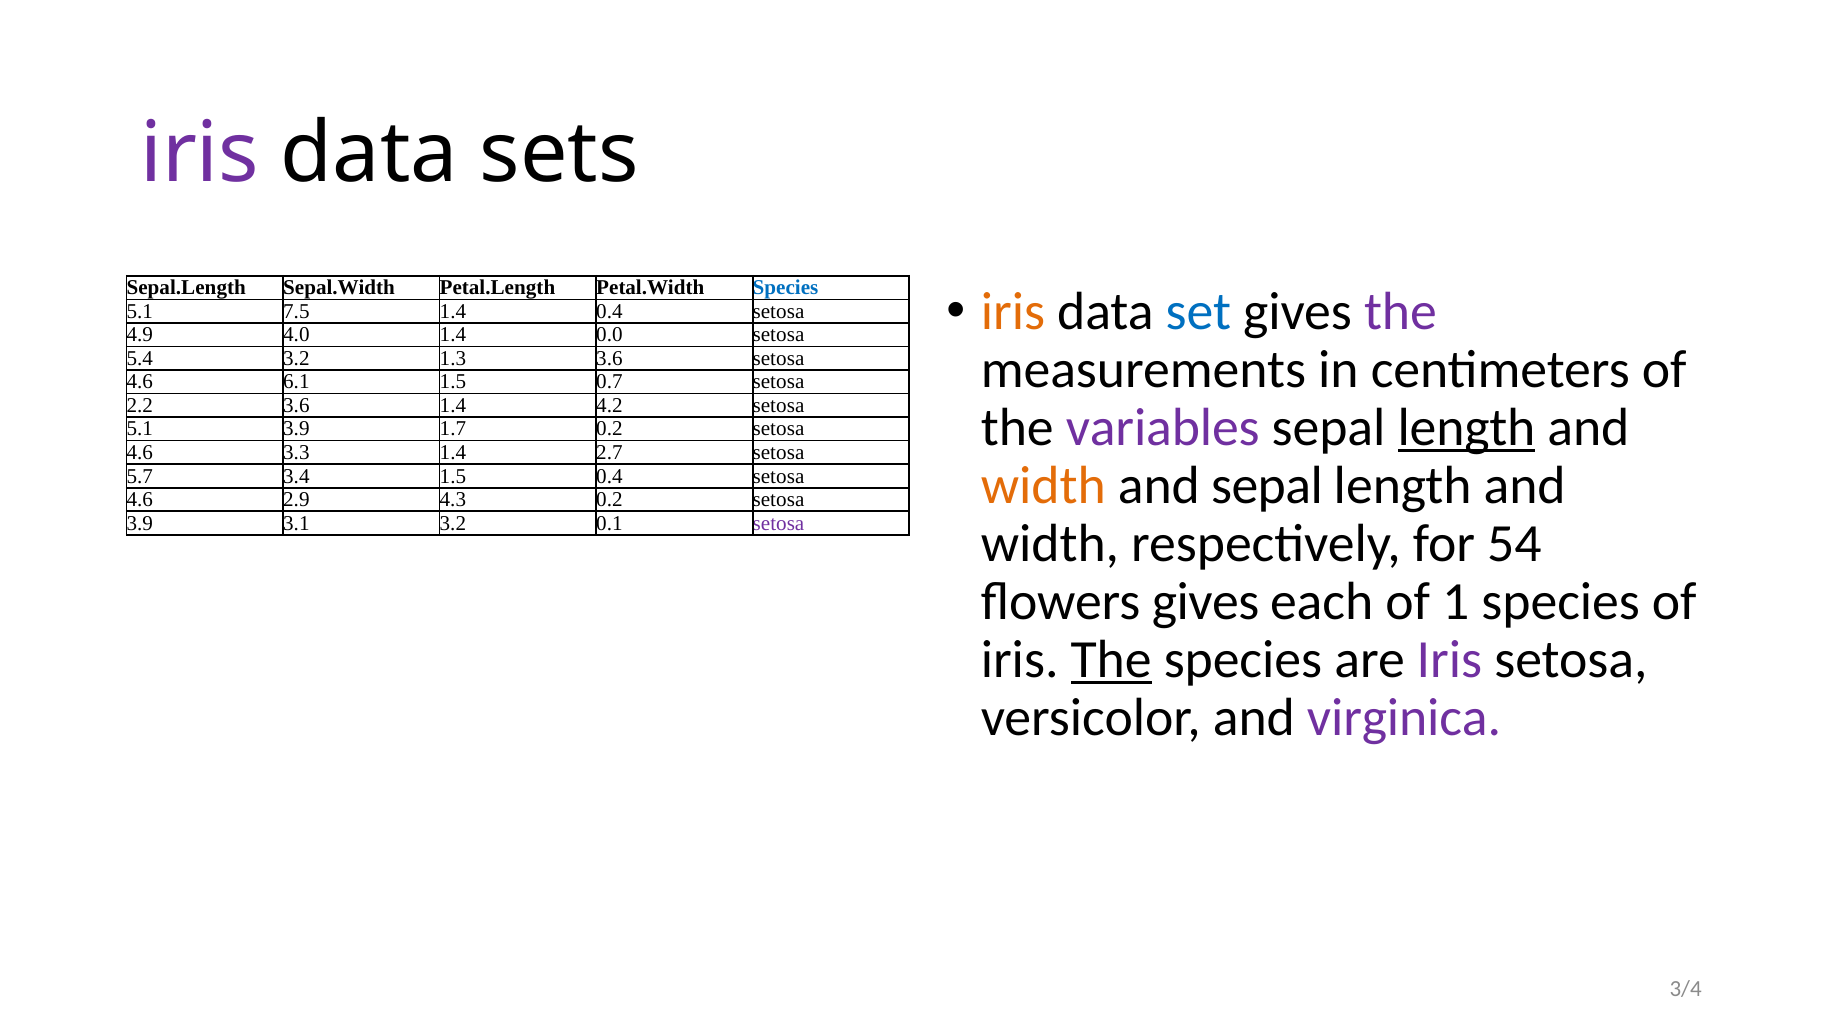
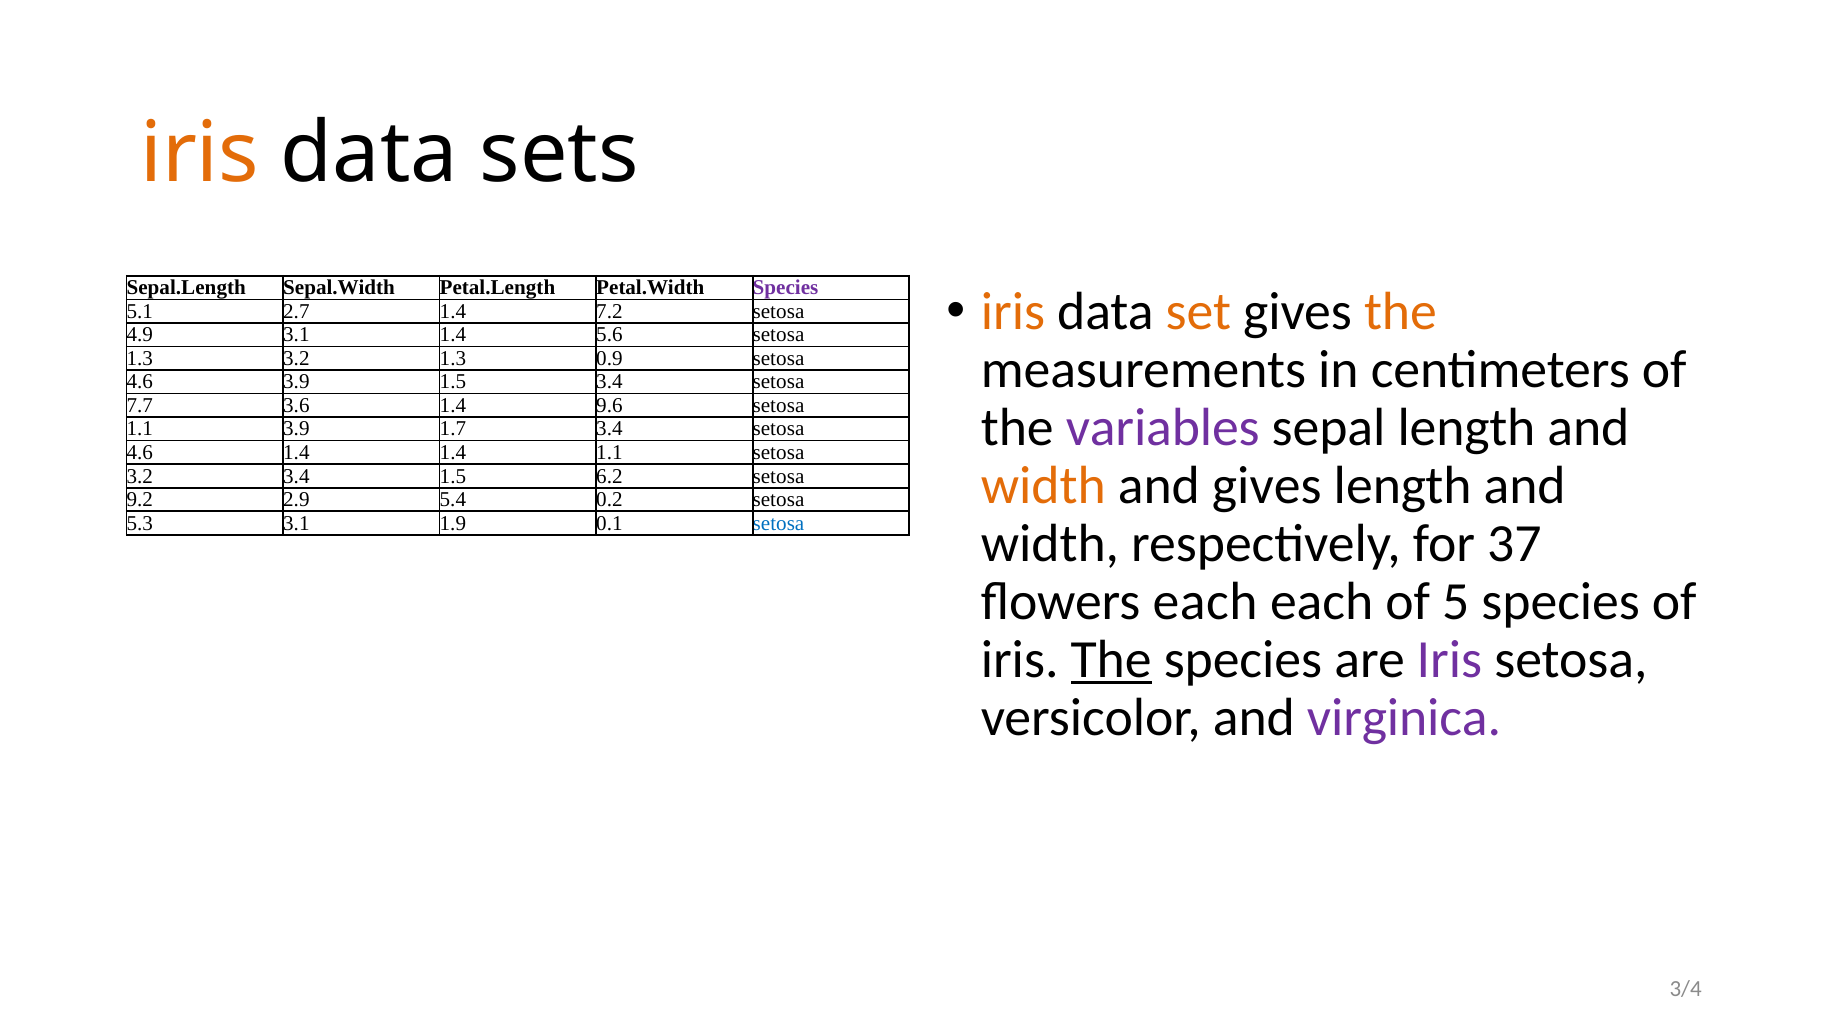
iris at (200, 154) colour: purple -> orange
Species at (786, 288) colour: blue -> purple
set colour: blue -> orange
the at (1400, 311) colour: purple -> orange
7.5: 7.5 -> 2.7
1.4 0.4: 0.4 -> 7.2
4.9 4.0: 4.0 -> 3.1
0.0: 0.0 -> 5.6
5.4 at (140, 358): 5.4 -> 1.3
1.3 3.6: 3.6 -> 0.9
4.6 6.1: 6.1 -> 3.9
1.5 0.7: 0.7 -> 3.4
2.2: 2.2 -> 7.7
4.2: 4.2 -> 9.6
length at (1467, 427) underline: present -> none
5.1 at (140, 429): 5.1 -> 1.1
1.7 0.2: 0.2 -> 3.4
4.6 3.3: 3.3 -> 1.4
1.4 2.7: 2.7 -> 1.1
and sepal: sepal -> gives
5.7 at (140, 476): 5.7 -> 3.2
1.5 0.4: 0.4 -> 6.2
4.6 at (140, 500): 4.6 -> 9.2
4.3: 4.3 -> 5.4
3.9 at (140, 523): 3.9 -> 5.3
3.1 3.2: 3.2 -> 1.9
setosa at (779, 523) colour: purple -> blue
54: 54 -> 37
flowers gives: gives -> each
1: 1 -> 5
